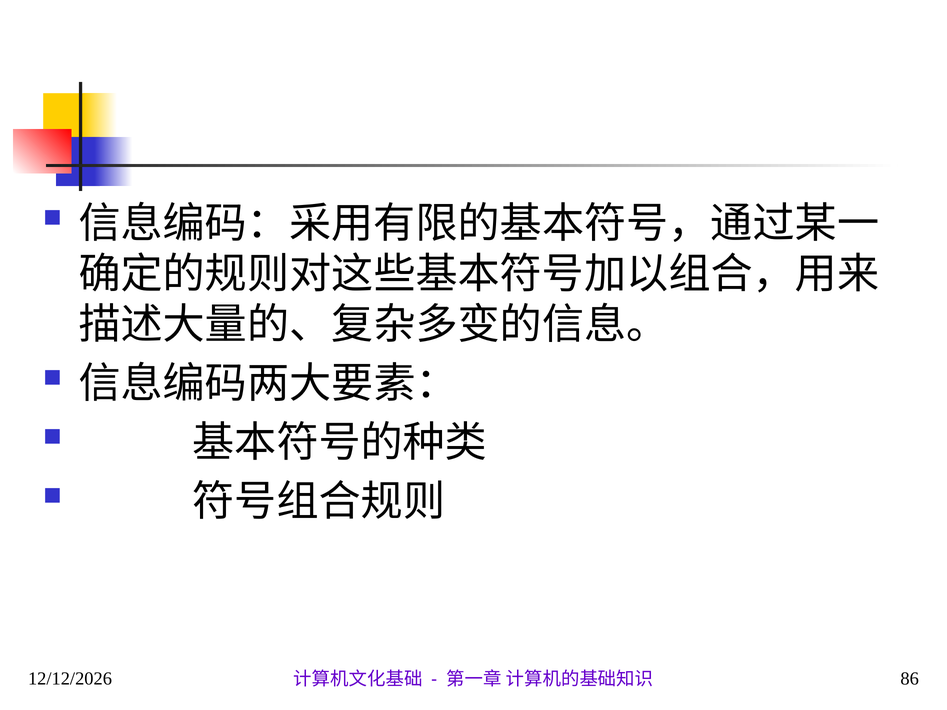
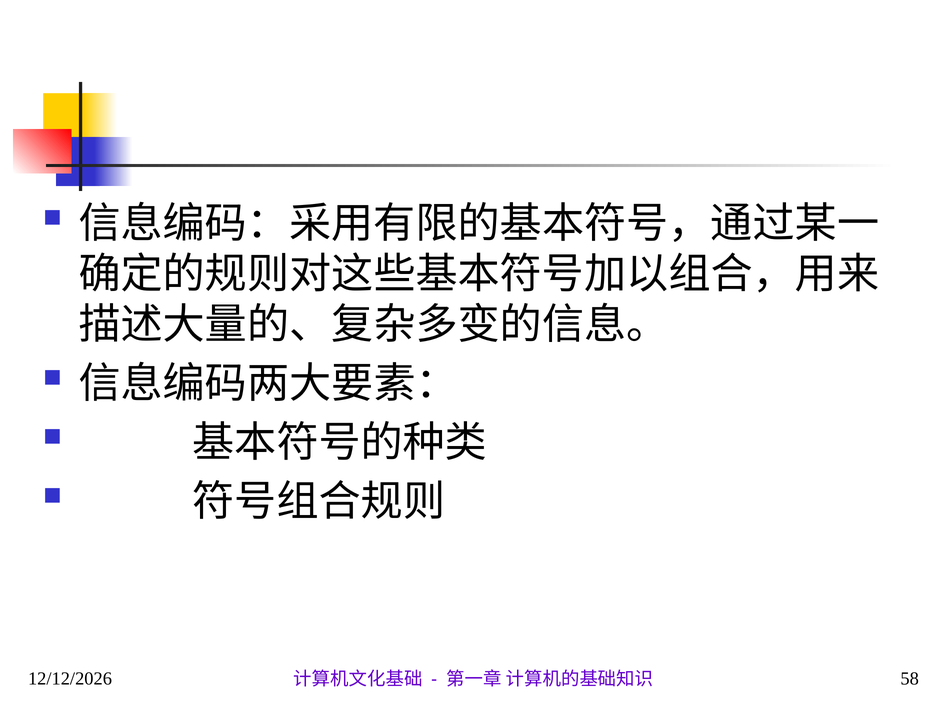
86: 86 -> 58
